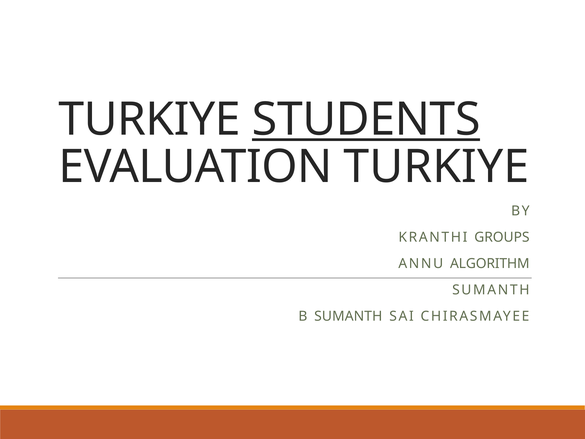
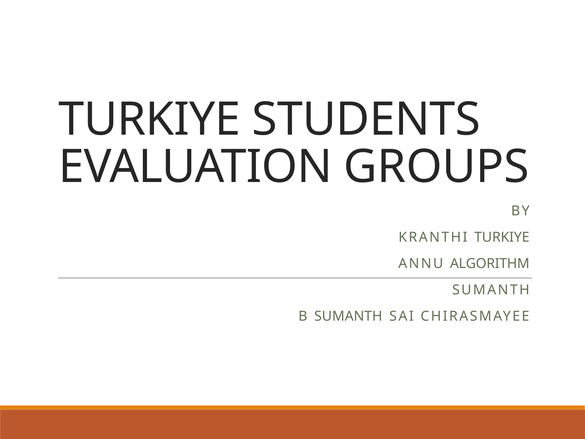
STUDENTS underline: present -> none
EVALUATION TURKIYE: TURKIYE -> GROUPS
KRANTHI GROUPS: GROUPS -> TURKIYE
